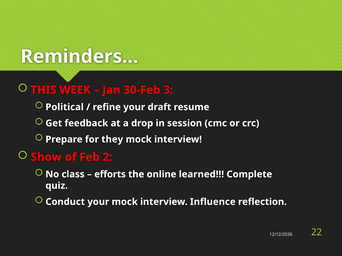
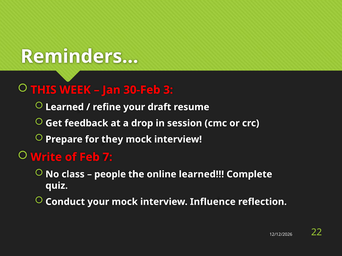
Political at (65, 107): Political -> Learned
Show: Show -> Write
2: 2 -> 7
efforts: efforts -> people
